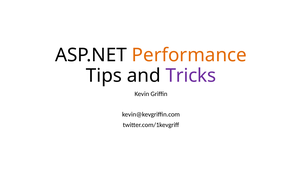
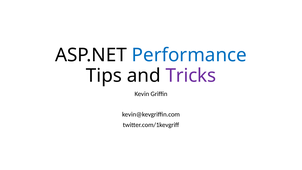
Performance colour: orange -> blue
